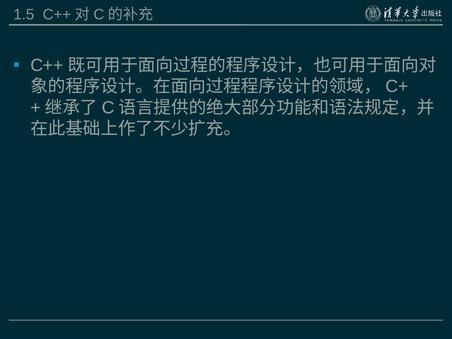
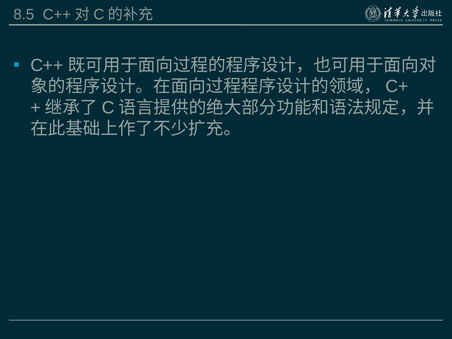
1.5: 1.5 -> 8.5
